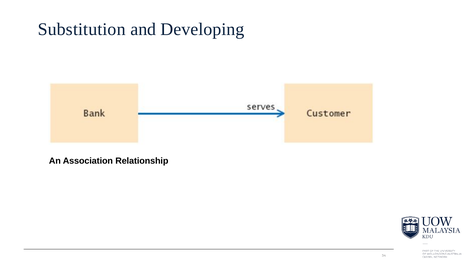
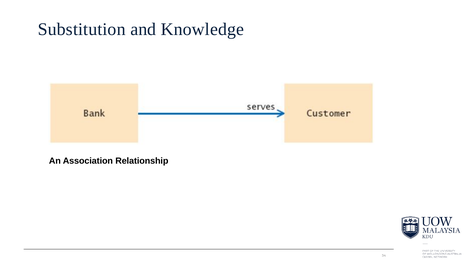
Developing: Developing -> Knowledge
